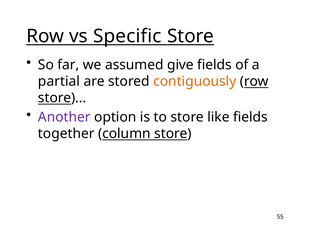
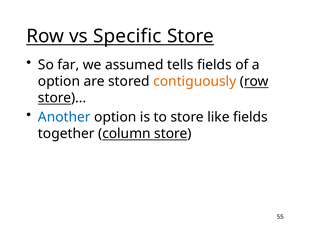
give: give -> tells
partial at (59, 82): partial -> option
Another colour: purple -> blue
